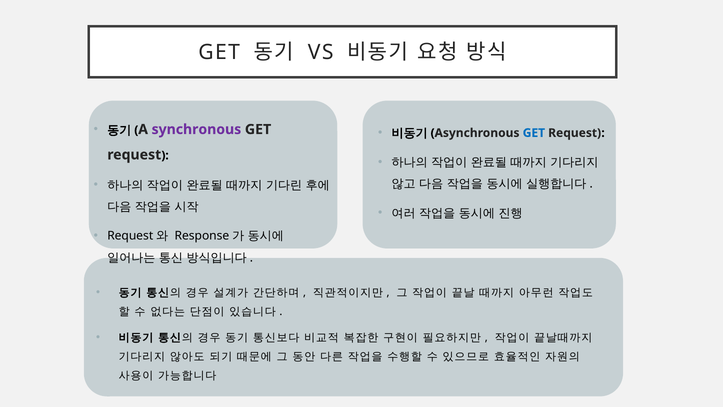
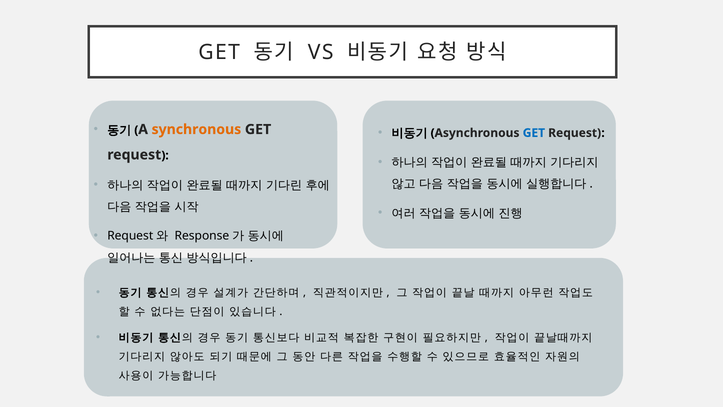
synchronous colour: purple -> orange
